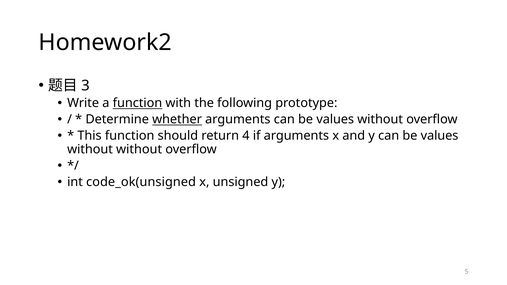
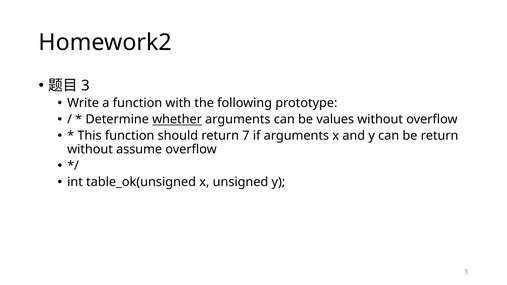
function at (137, 103) underline: present -> none
4: 4 -> 7
y can be values: values -> return
without without: without -> assume
code_ok(unsigned: code_ok(unsigned -> table_ok(unsigned
